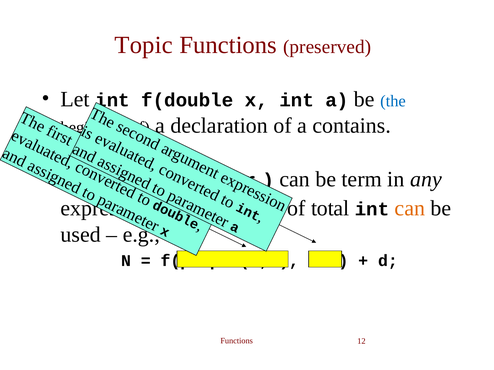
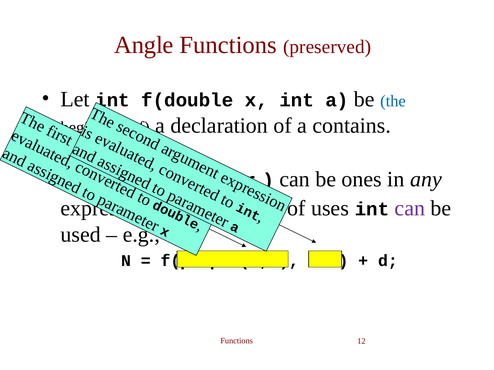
Topic: Topic -> Angle
term: term -> ones
total: total -> uses
can at (410, 209) colour: orange -> purple
